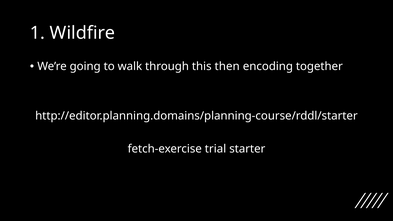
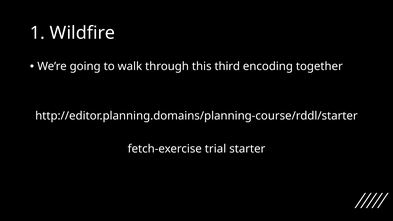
then: then -> third
